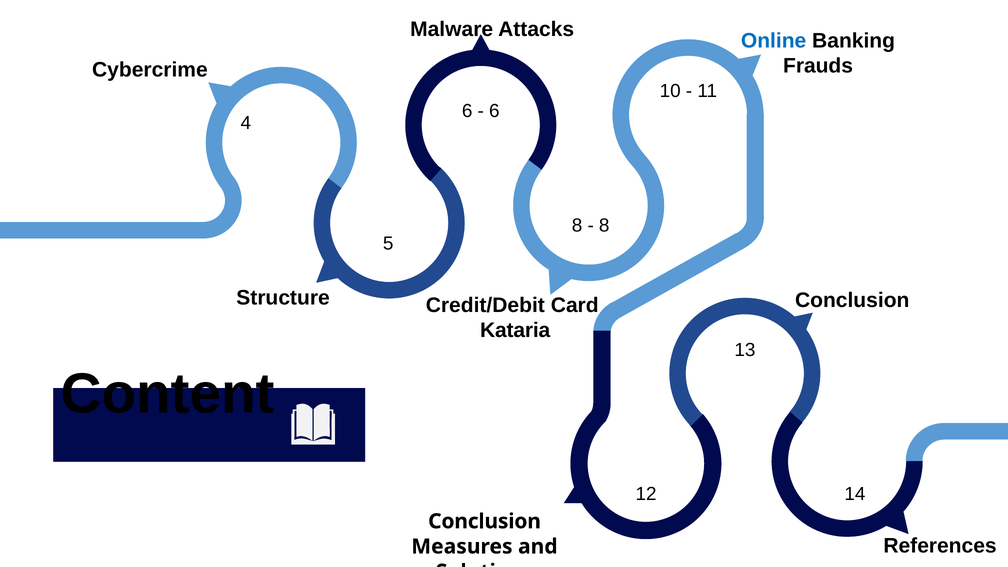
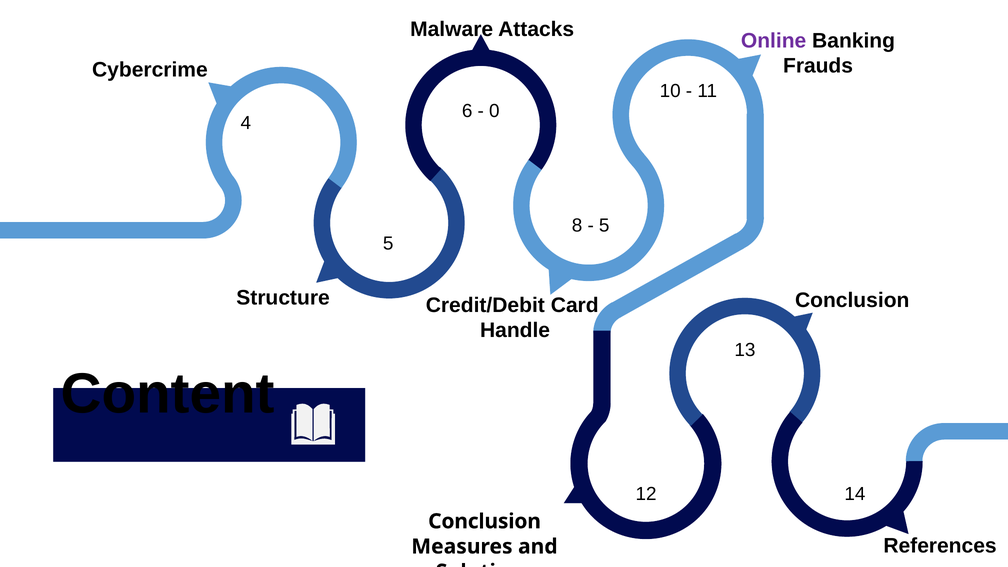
Online colour: blue -> purple
6 at (494, 111): 6 -> 0
8 at (604, 226): 8 -> 5
Kataria: Kataria -> Handle
